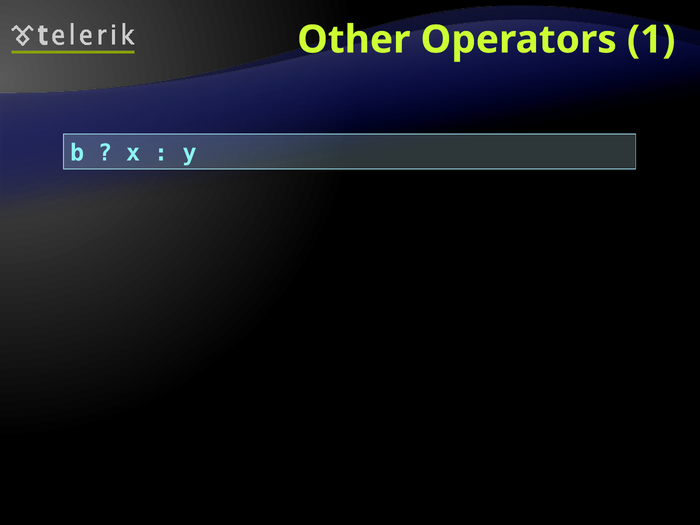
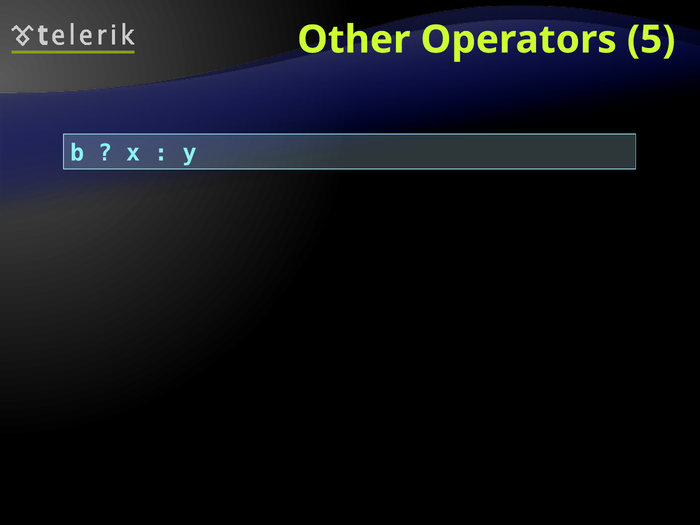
1: 1 -> 5
